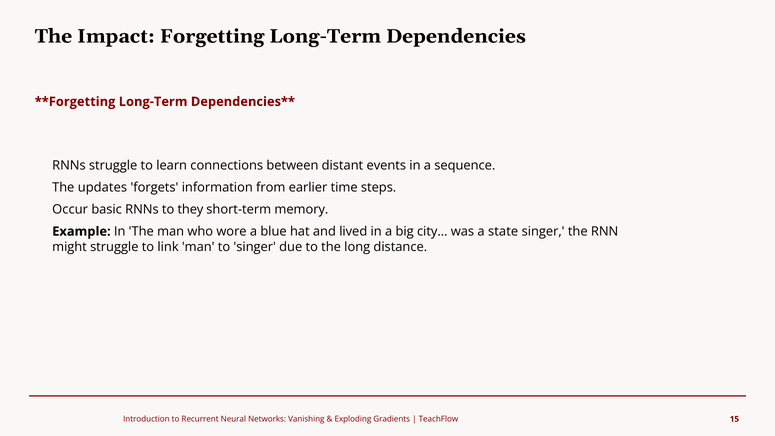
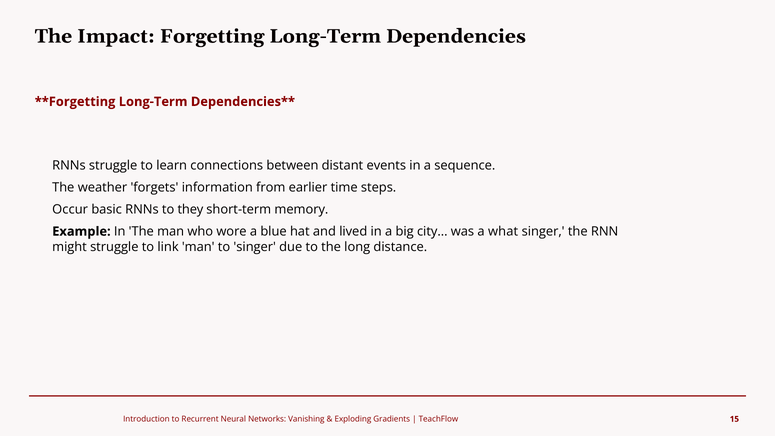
updates: updates -> weather
state: state -> what
